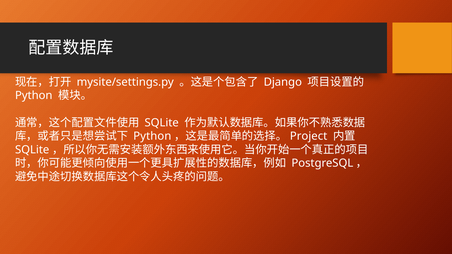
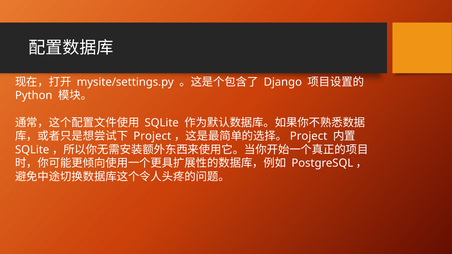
Python at (152, 136): Python -> Project
